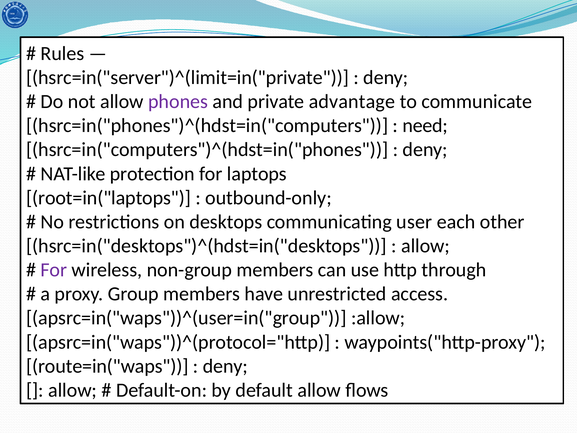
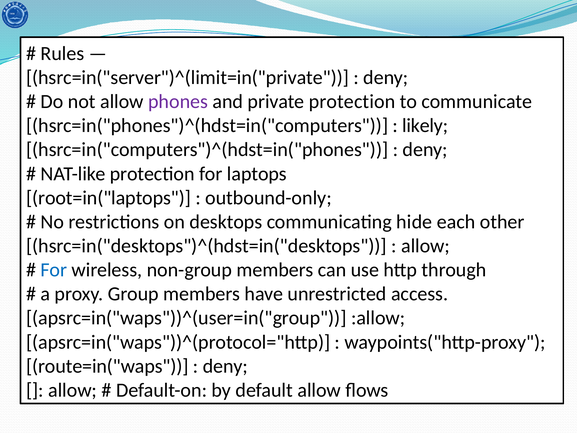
private advantage: advantage -> protection
need: need -> likely
user: user -> hide
For at (54, 270) colour: purple -> blue
